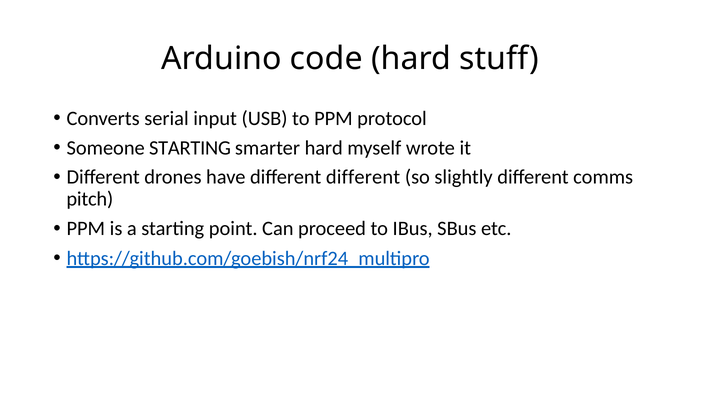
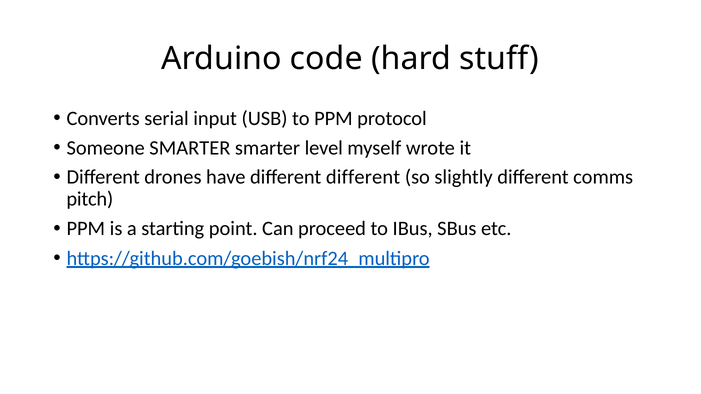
Someone STARTING: STARTING -> SMARTER
smarter hard: hard -> level
